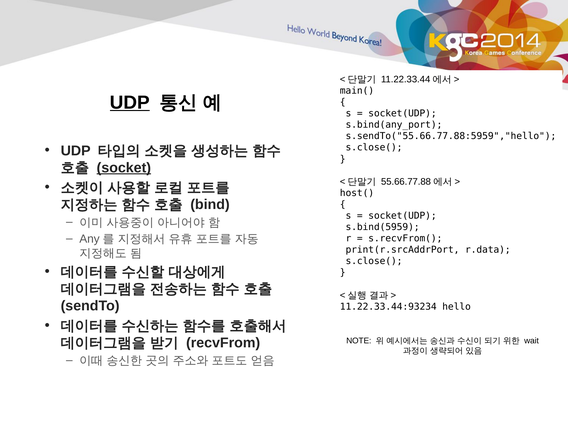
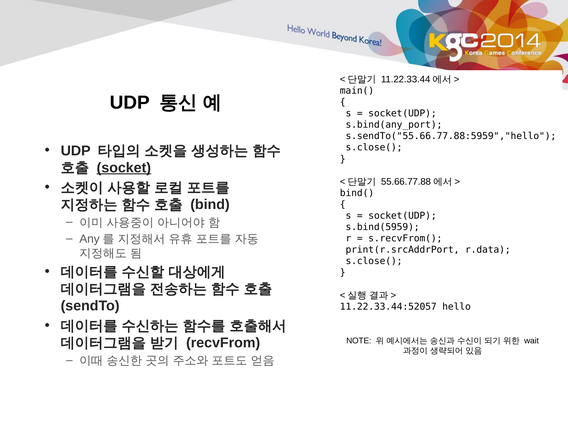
UDP at (130, 102) underline: present -> none
host(: host( -> bind(
11.22.33.44:93234: 11.22.33.44:93234 -> 11.22.33.44:52057
